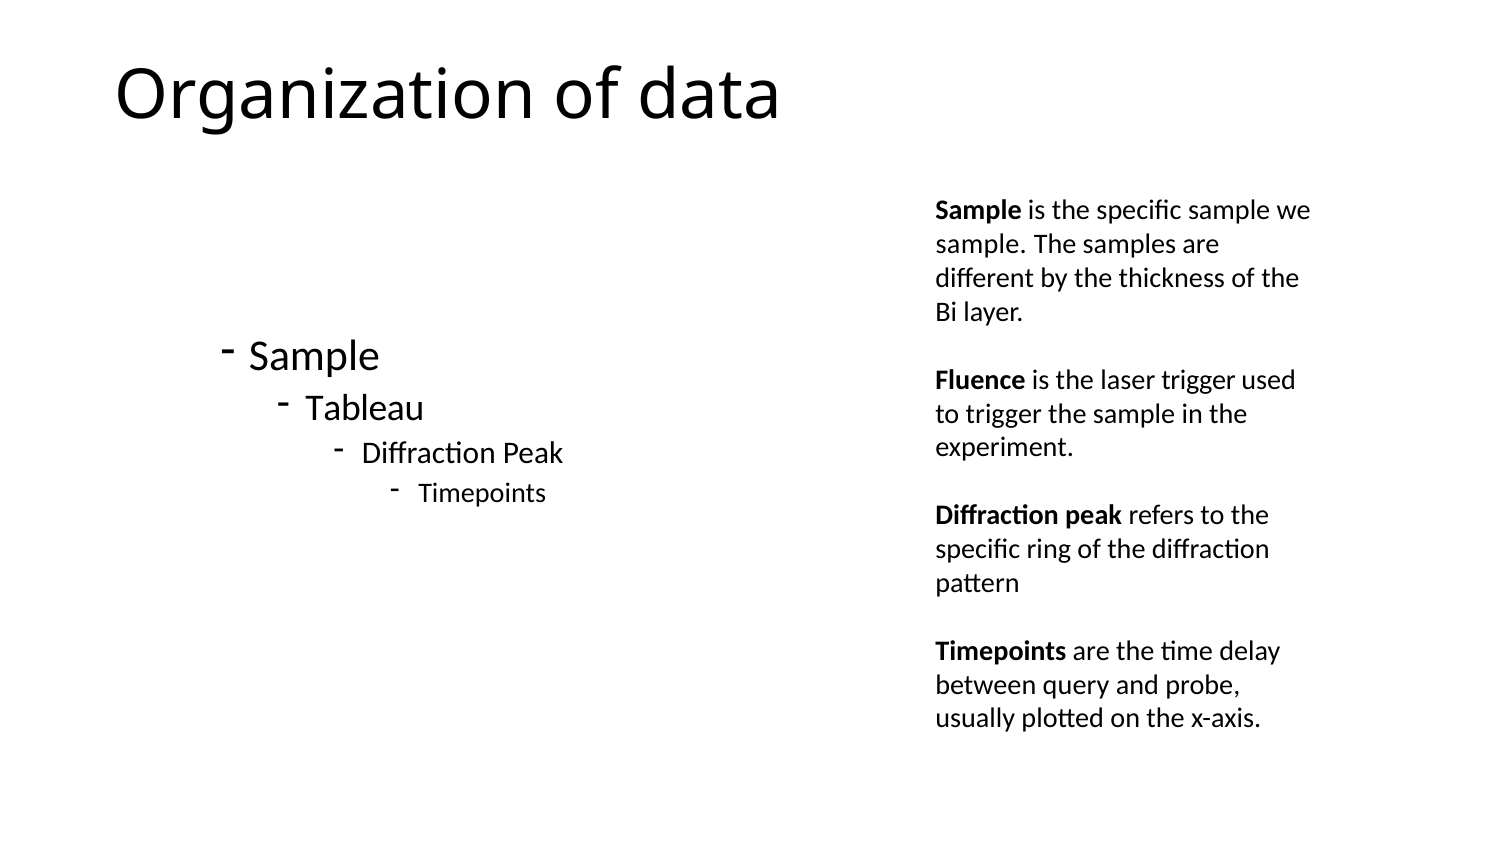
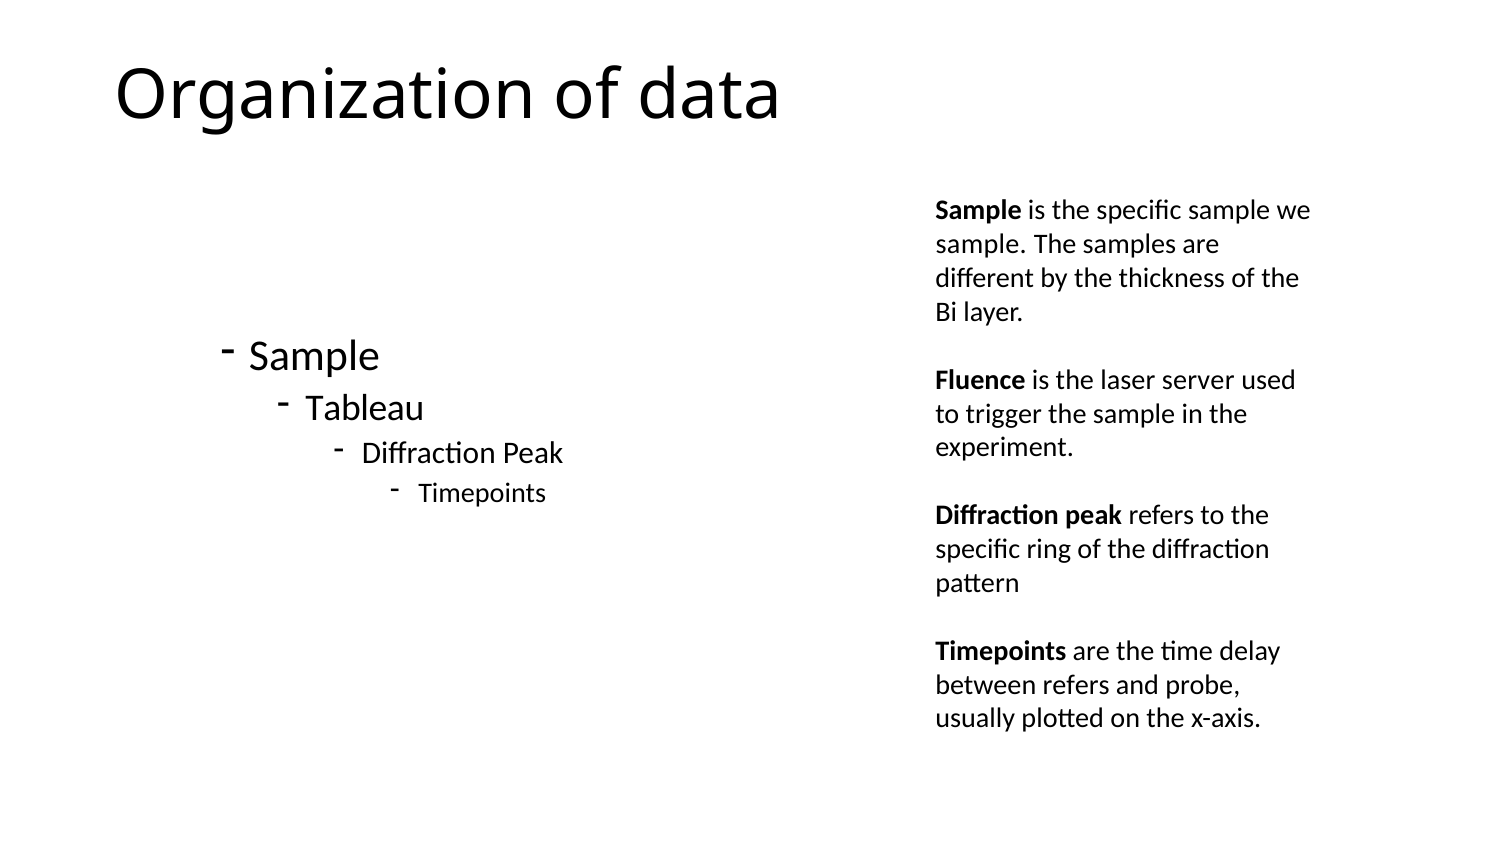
laser trigger: trigger -> server
between query: query -> refers
